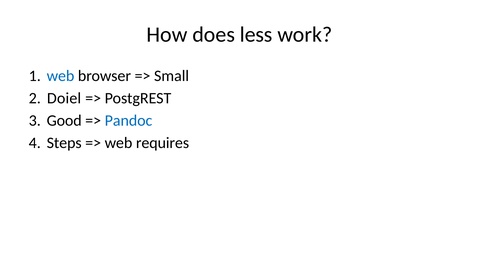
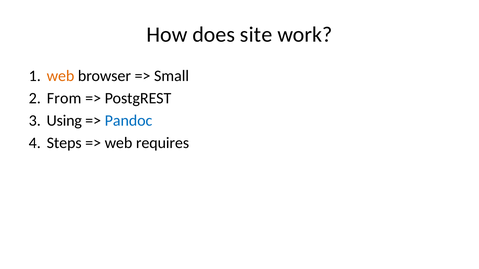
less: less -> site
web at (61, 76) colour: blue -> orange
Doiel: Doiel -> From
Good: Good -> Using
